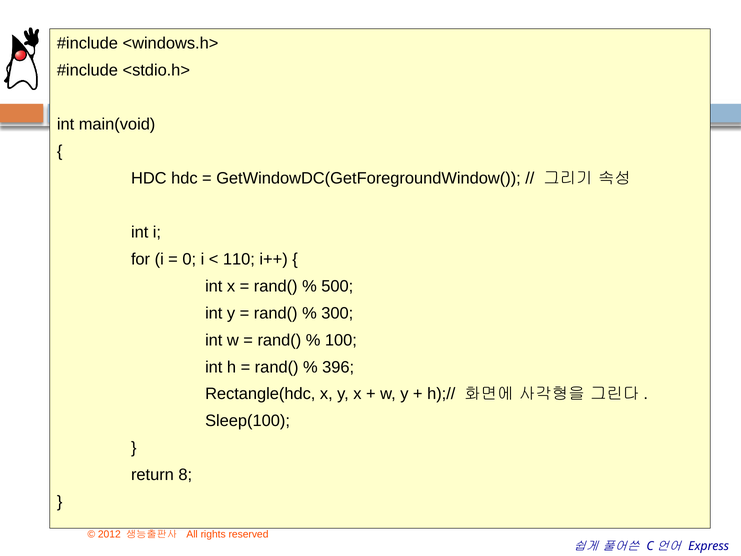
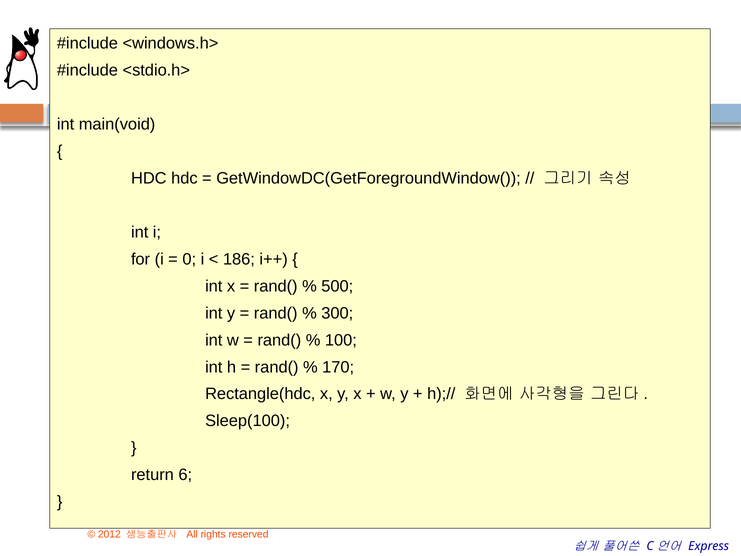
110: 110 -> 186
396: 396 -> 170
8: 8 -> 6
